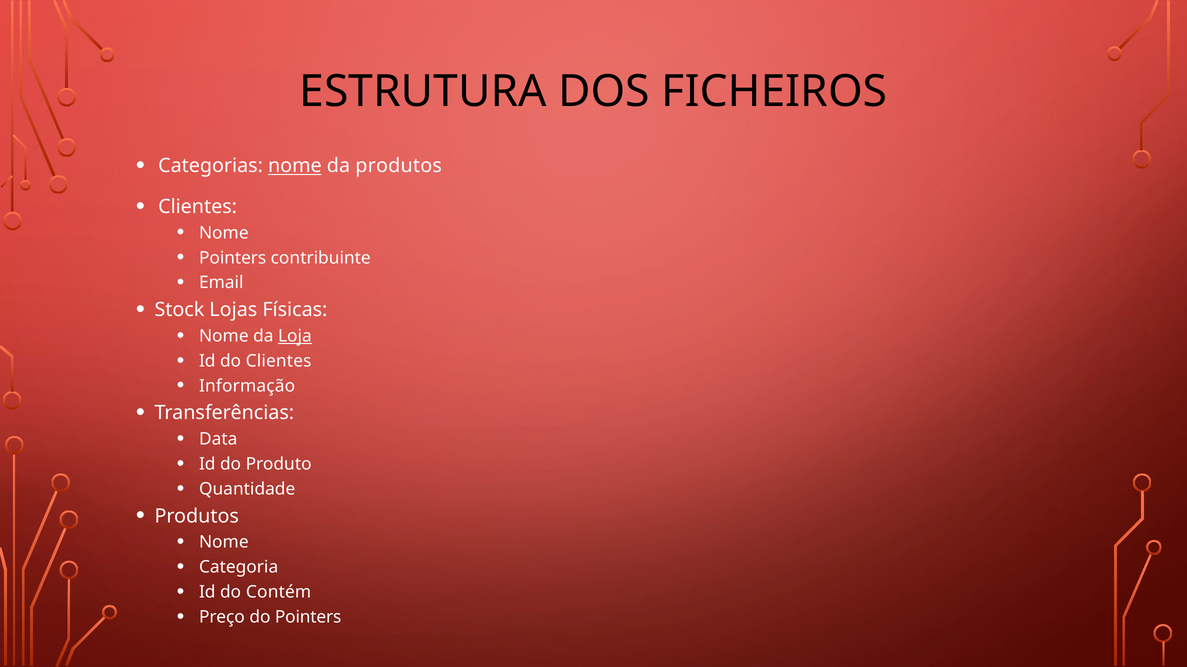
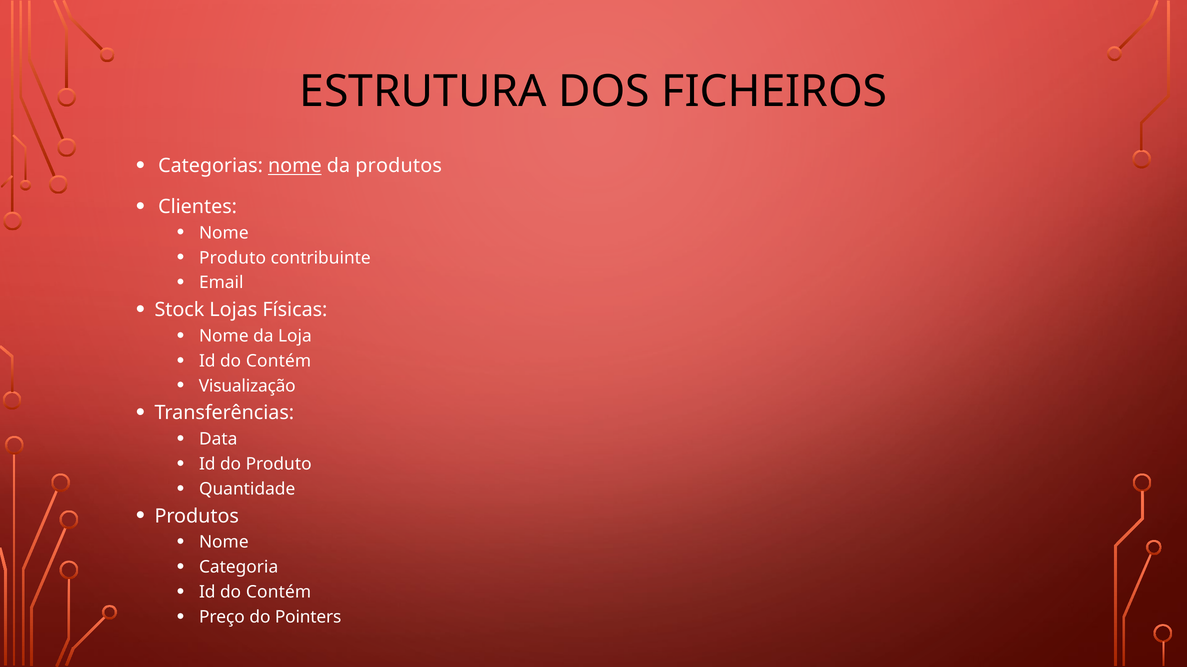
Pointers at (233, 258): Pointers -> Produto
Loja underline: present -> none
Clientes at (279, 361): Clientes -> Contém
Informação: Informação -> Visualização
